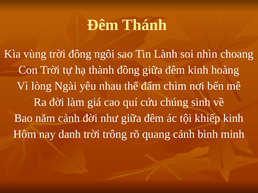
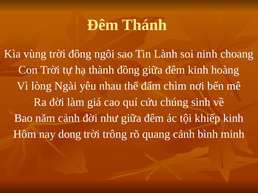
nhìn: nhìn -> ninh
danh: danh -> dong
